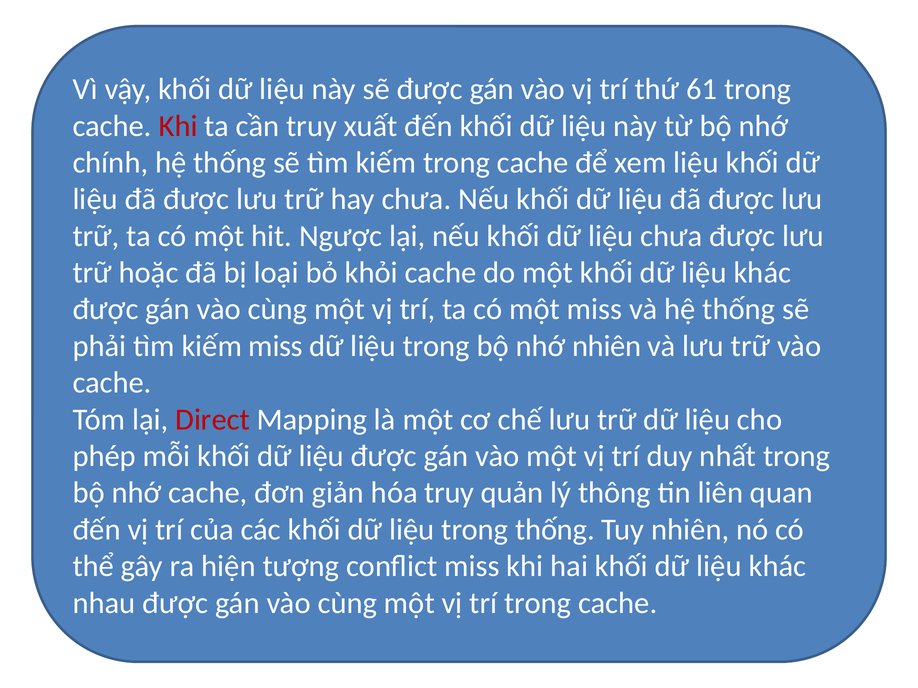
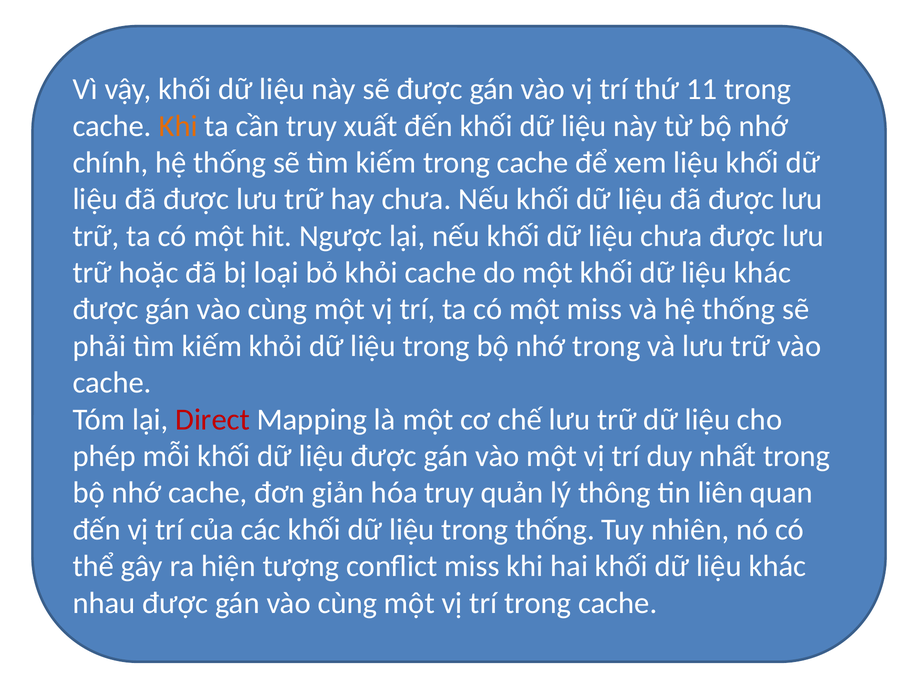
61: 61 -> 11
Khi at (178, 126) colour: red -> orange
kiếm miss: miss -> khỏi
nhớ nhiên: nhiên -> trong
